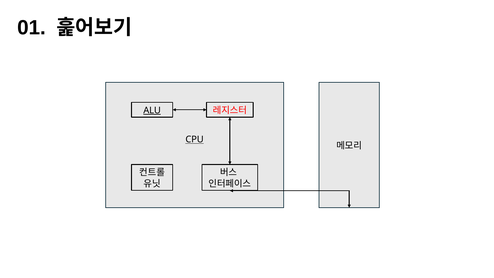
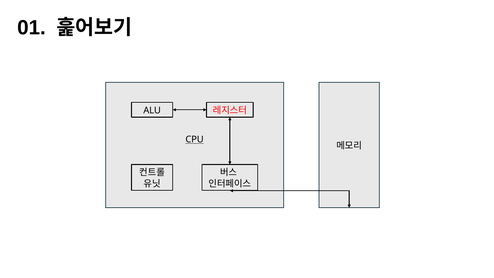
ALU underline: present -> none
